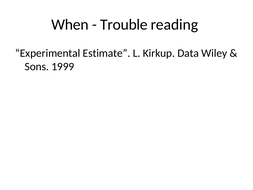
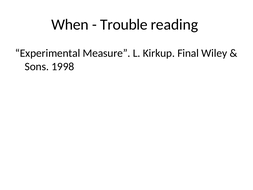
Estimate: Estimate -> Measure
Data: Data -> Final
1999: 1999 -> 1998
